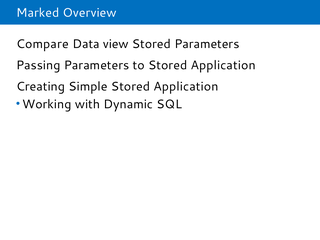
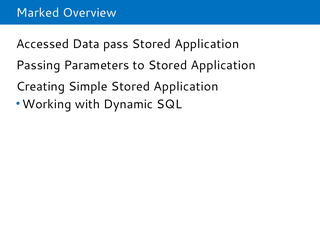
Compare: Compare -> Accessed
view: view -> pass
Parameters at (207, 44): Parameters -> Application
